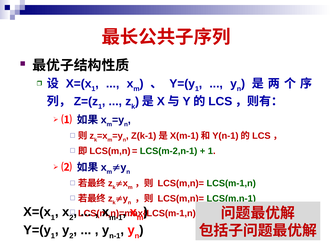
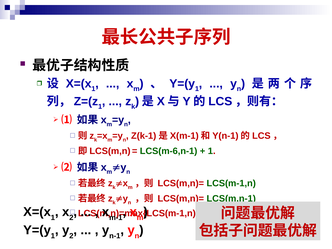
LCS(m-2,n-1: LCS(m-2,n-1 -> LCS(m-6,n-1
